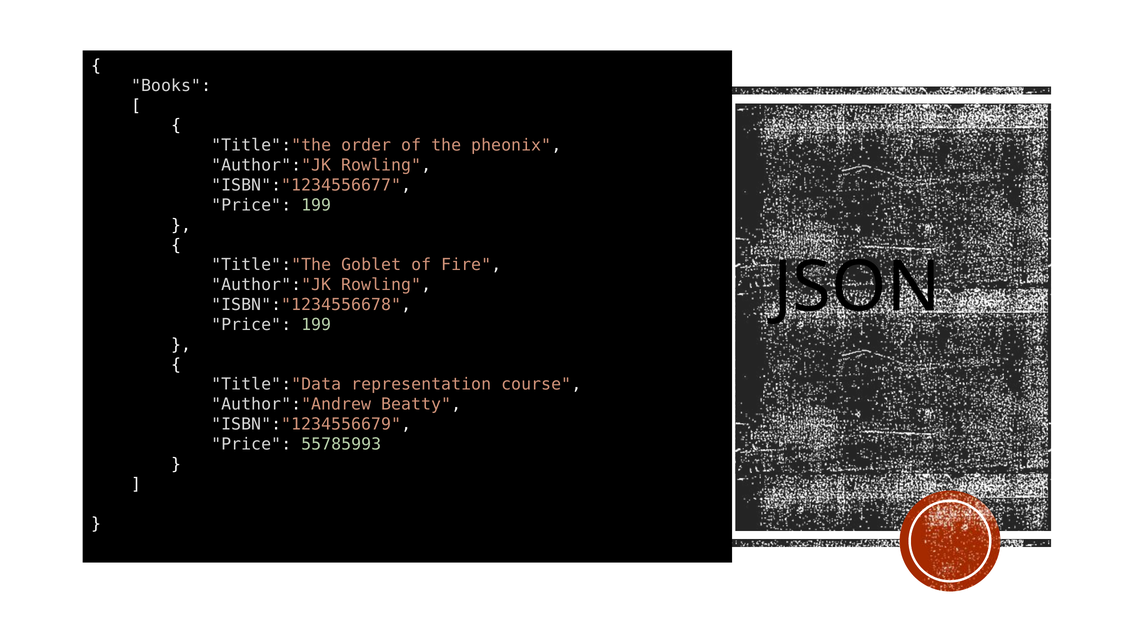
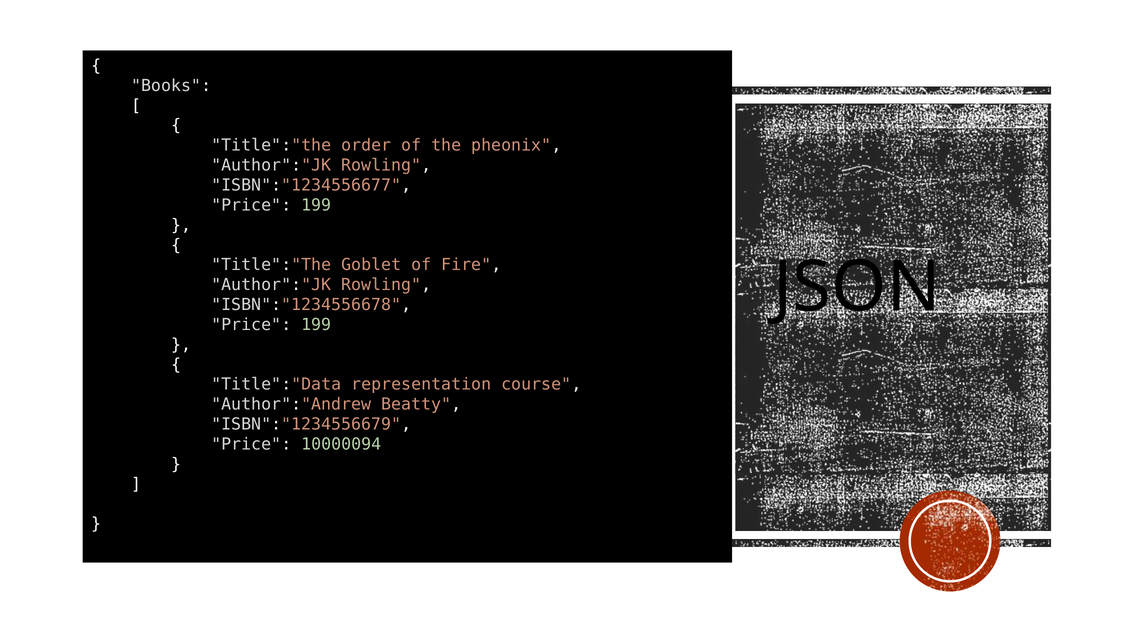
55785993: 55785993 -> 10000094
